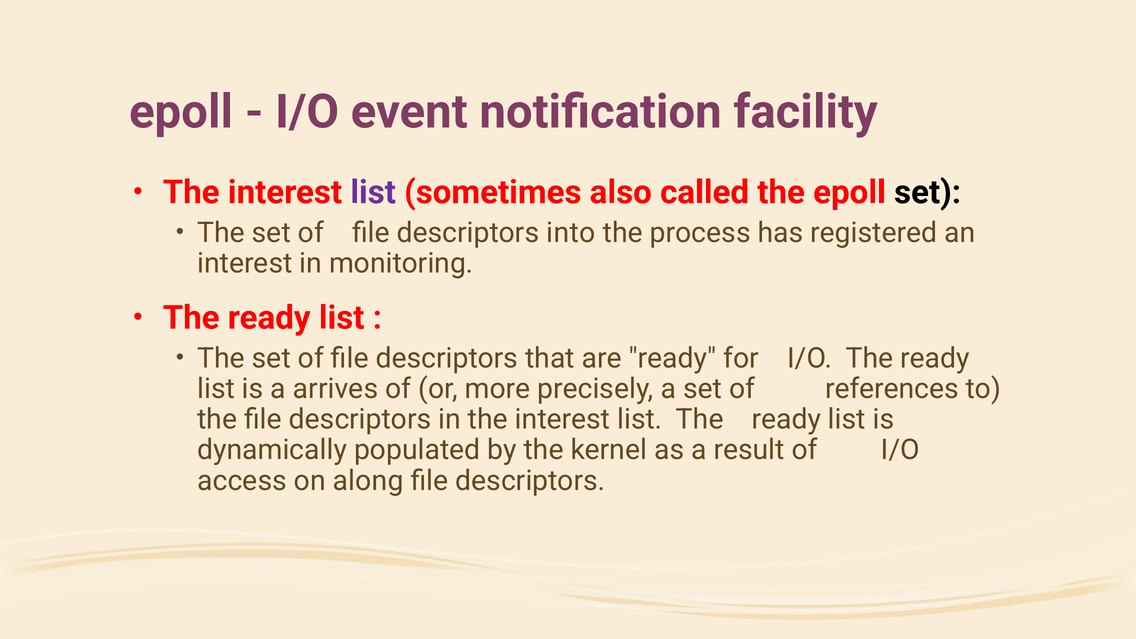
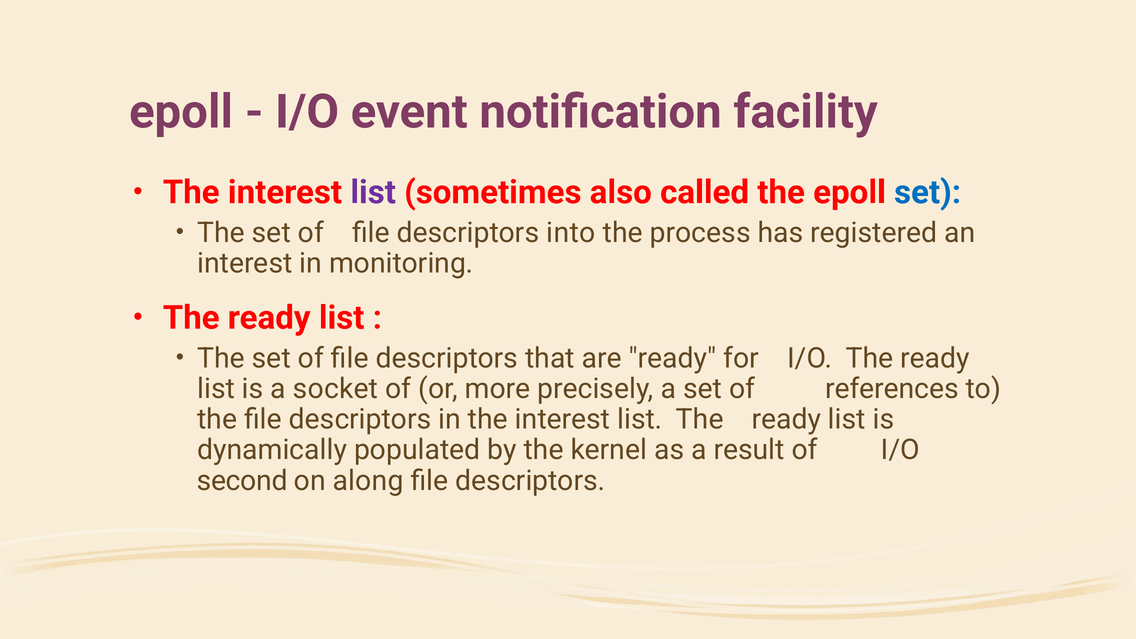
set at (928, 192) colour: black -> blue
arrives: arrives -> socket
access: access -> second
